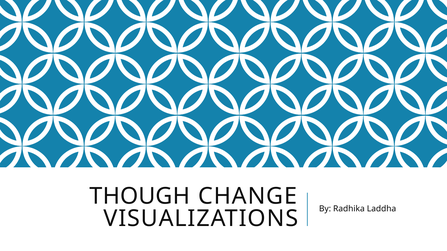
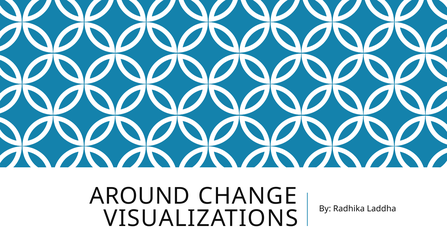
THOUGH: THOUGH -> AROUND
